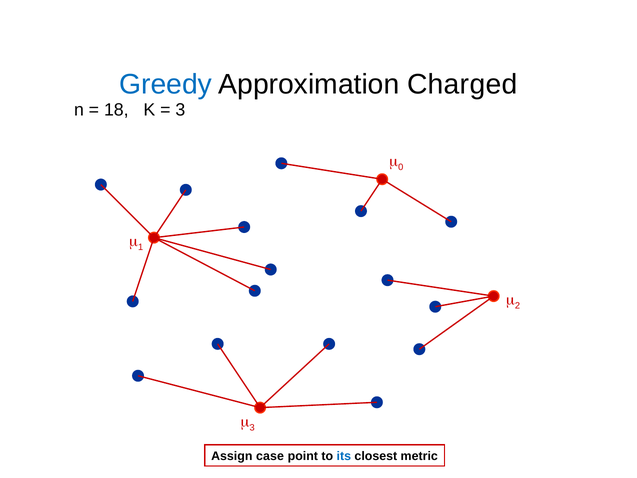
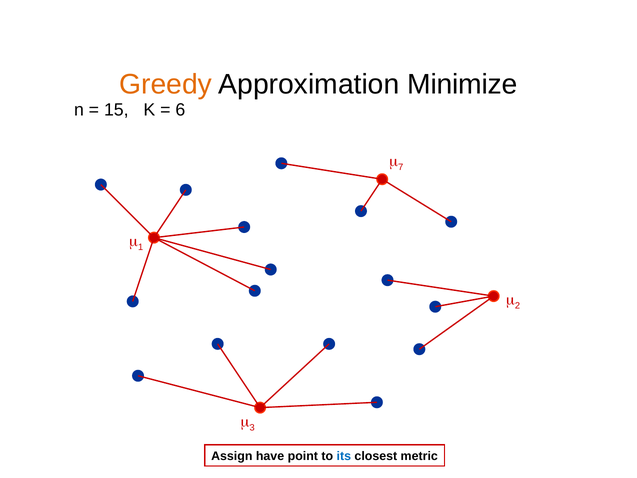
Greedy colour: blue -> orange
Charged: Charged -> Minimize
18: 18 -> 15
3 at (180, 110): 3 -> 6
0: 0 -> 7
case: case -> have
